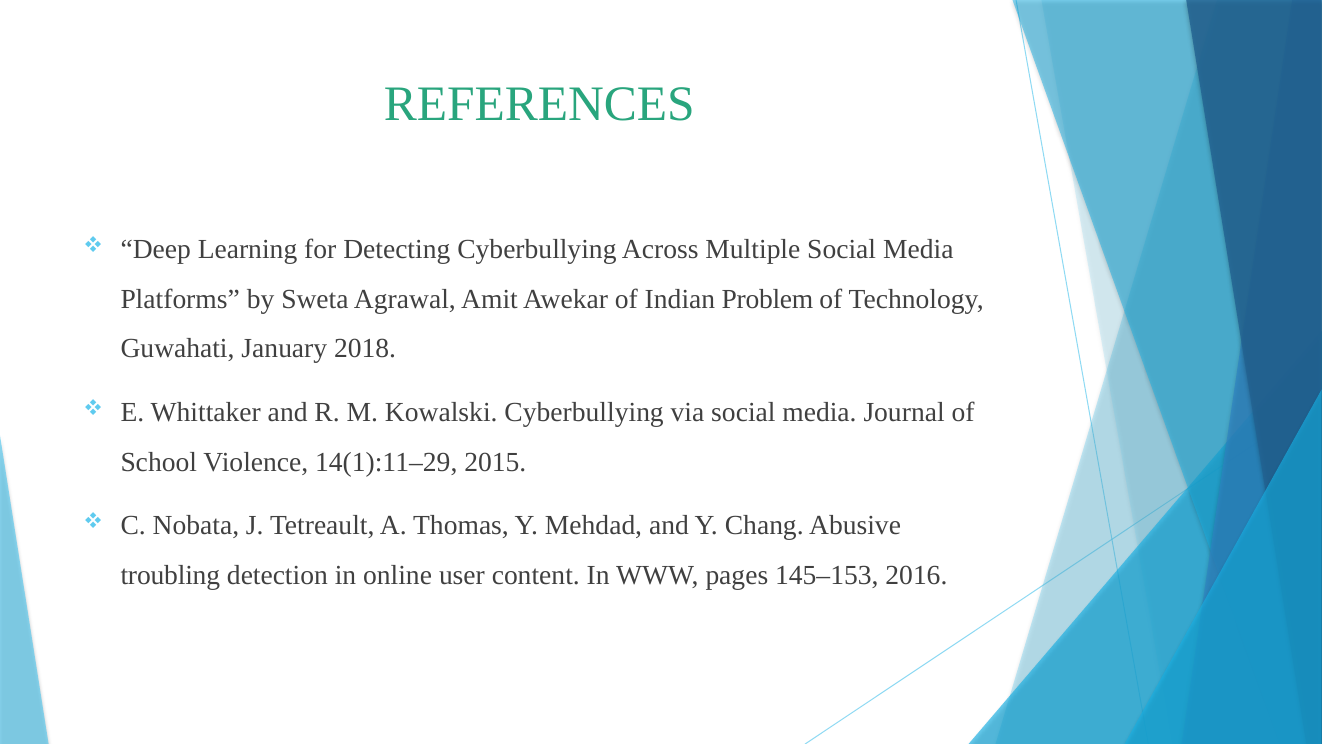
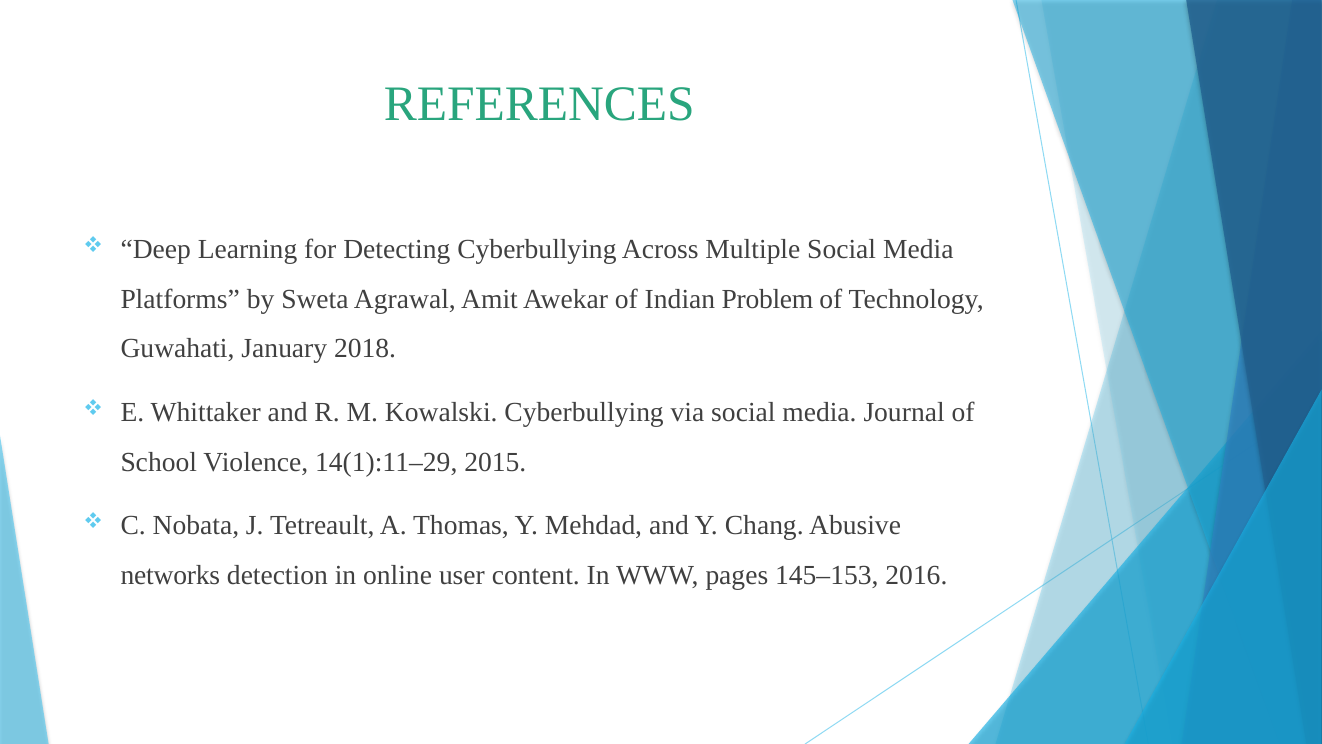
troubling: troubling -> networks
